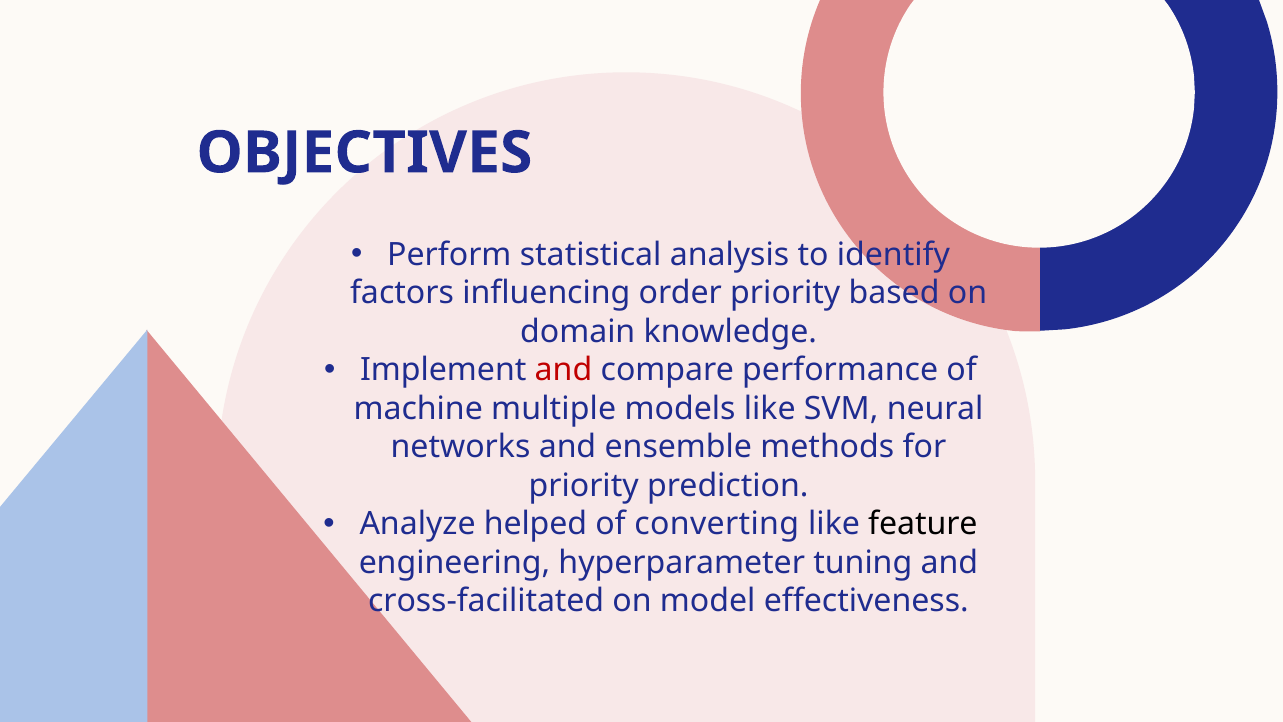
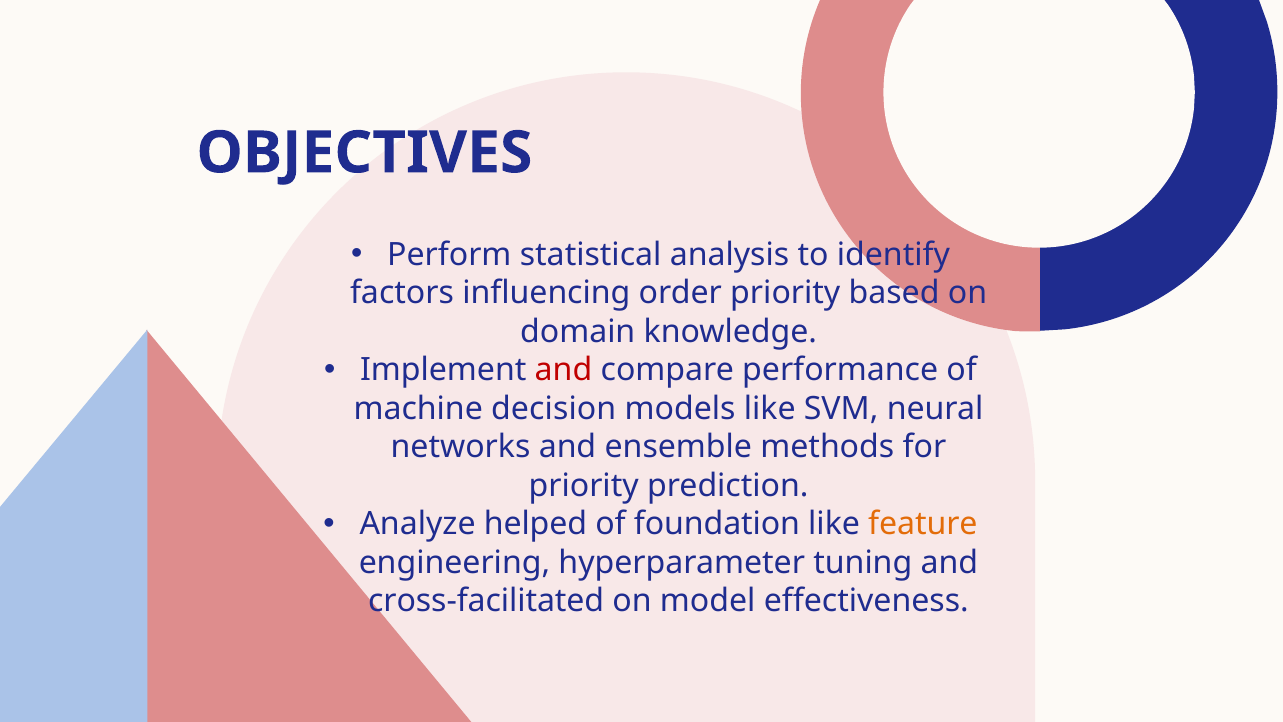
multiple: multiple -> decision
converting: converting -> foundation
feature colour: black -> orange
